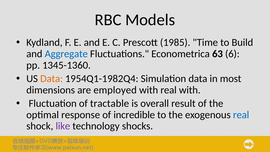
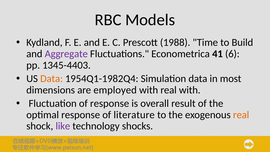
1985: 1985 -> 1988
Aggregate colour: blue -> purple
63: 63 -> 41
1345-1360: 1345-1360 -> 1345-4403
of tractable: tractable -> response
incredible: incredible -> literature
real at (241, 115) colour: blue -> orange
